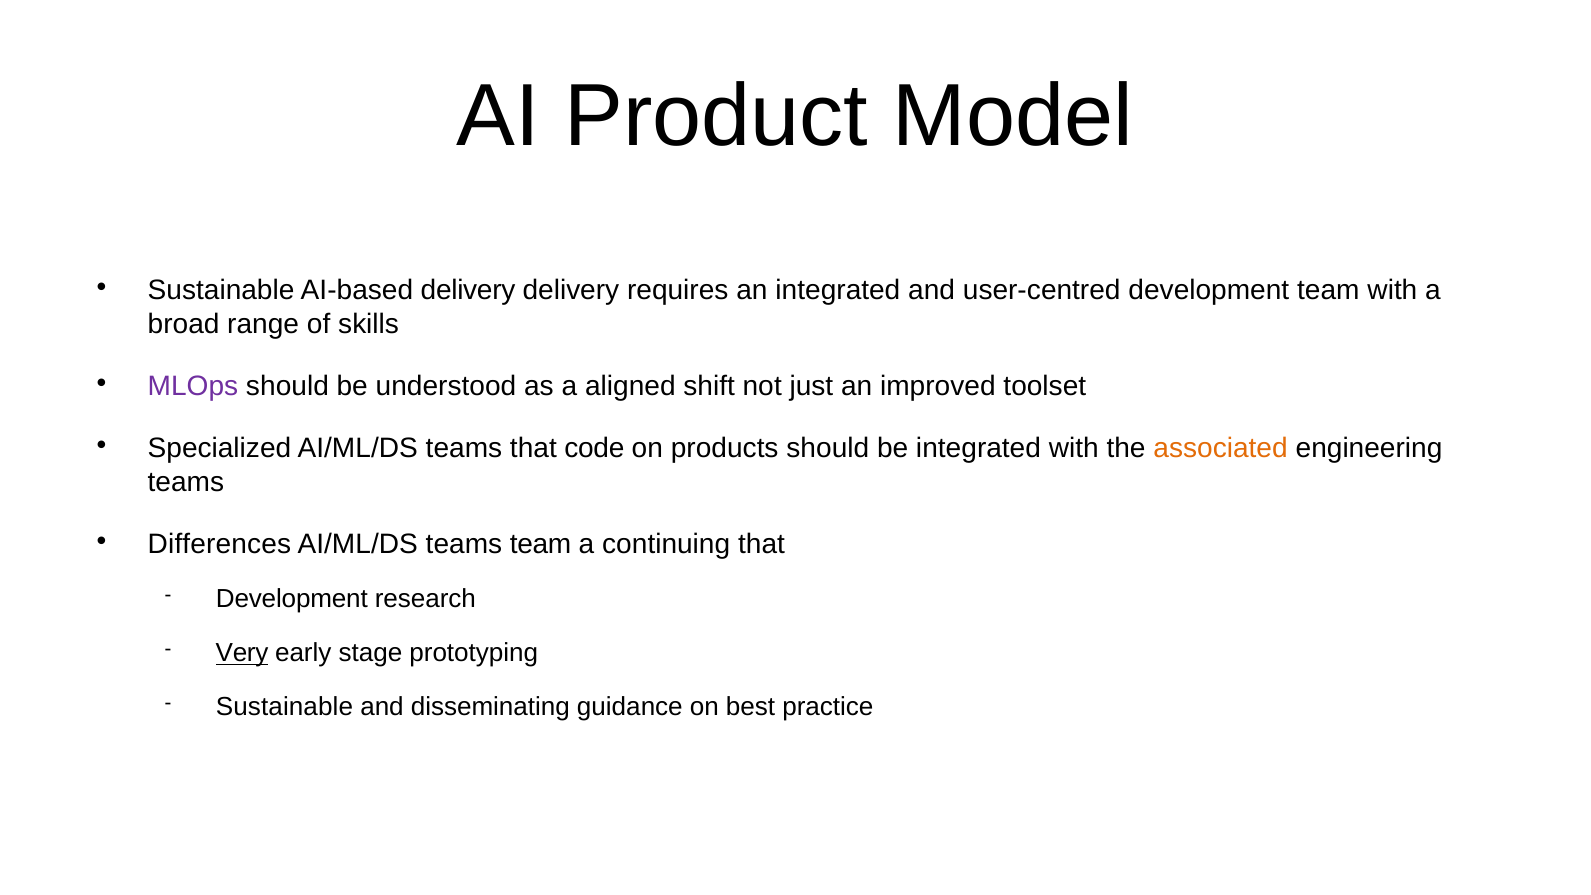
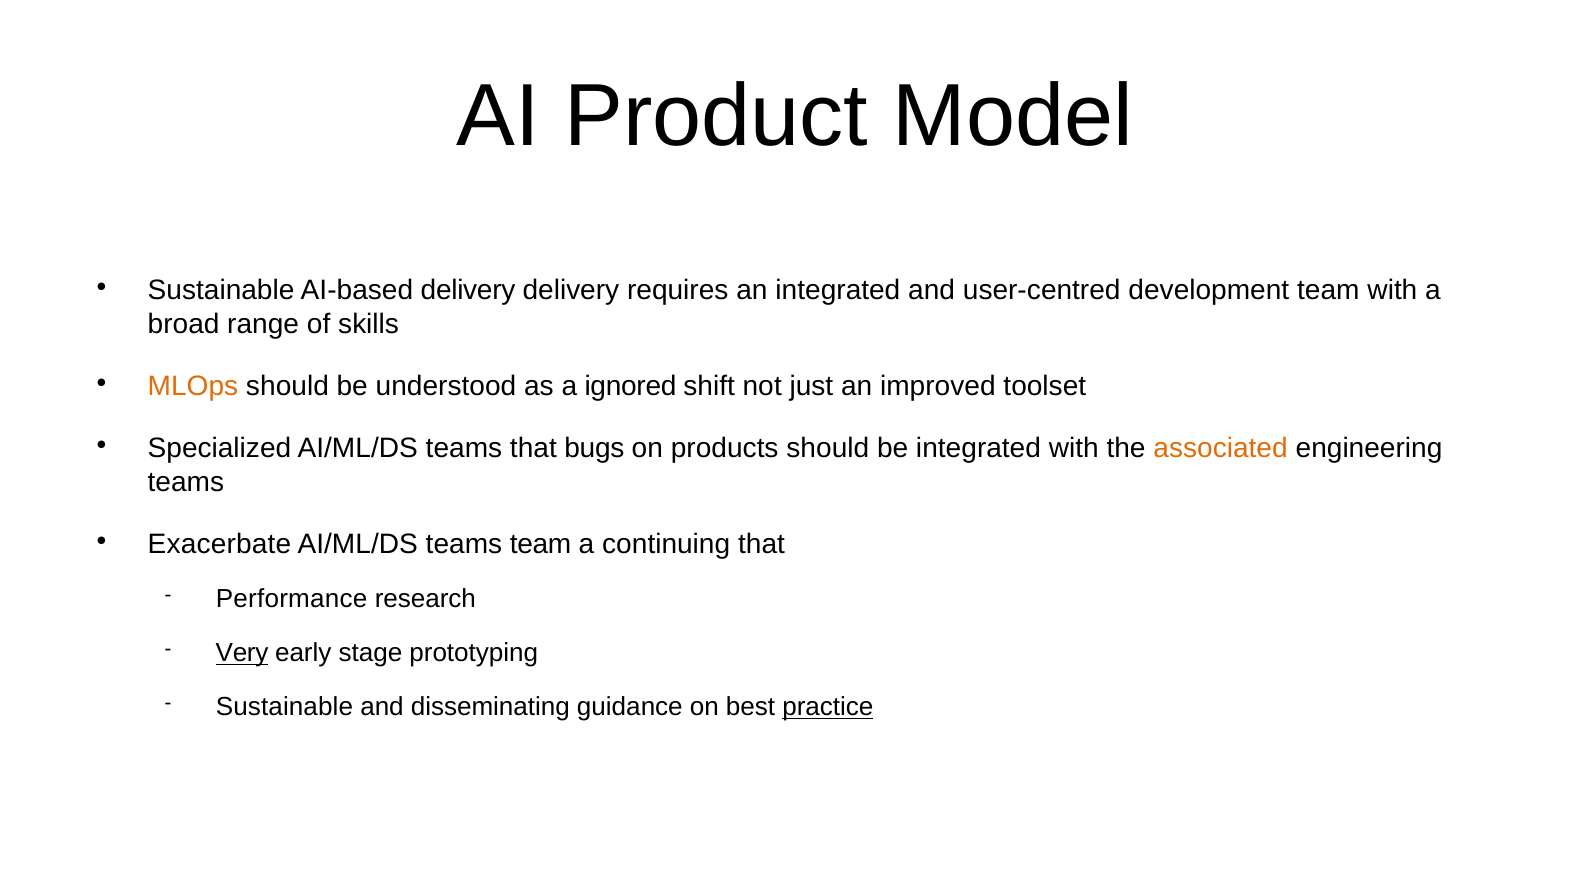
MLOps colour: purple -> orange
aligned: aligned -> ignored
code: code -> bugs
Differences: Differences -> Exacerbate
Development at (292, 599): Development -> Performance
practice underline: none -> present
